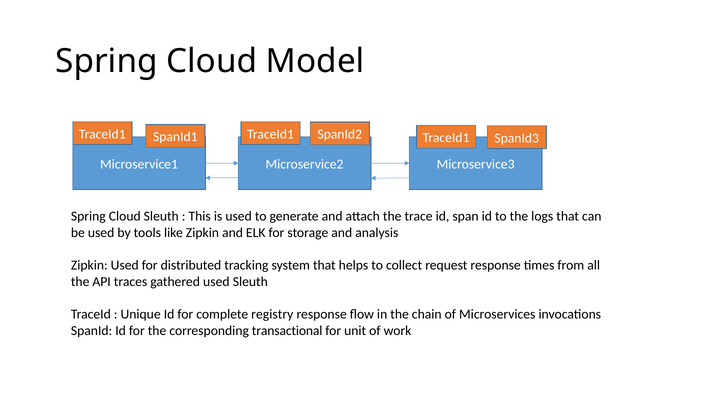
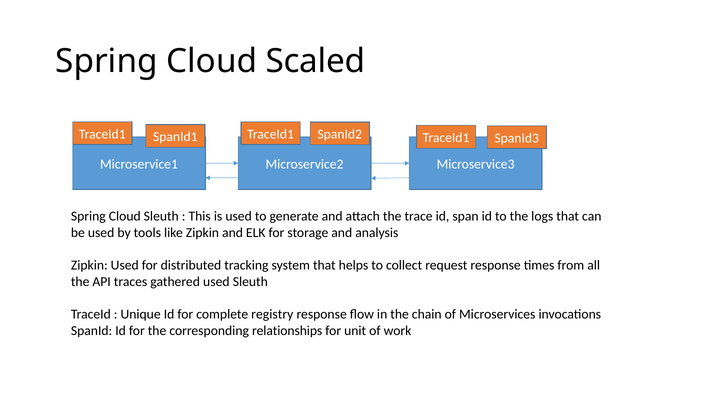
Model: Model -> Scaled
transactional: transactional -> relationships
